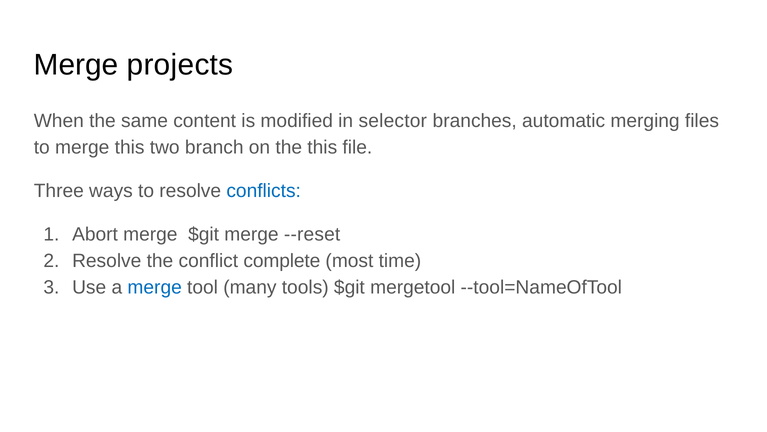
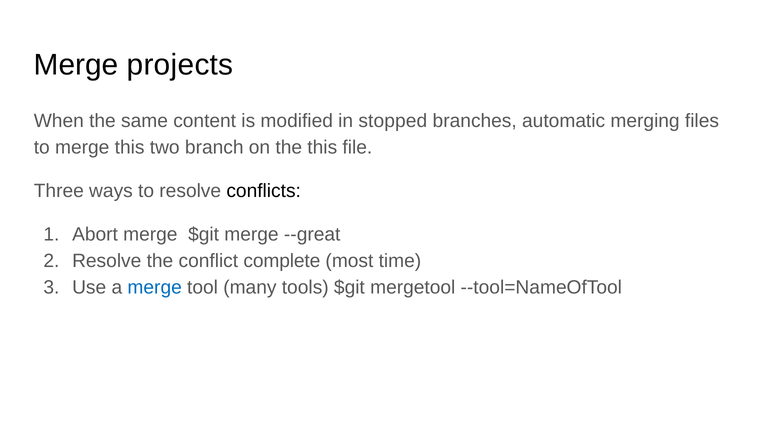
selector: selector -> stopped
conflicts colour: blue -> black
--reset: --reset -> --great
